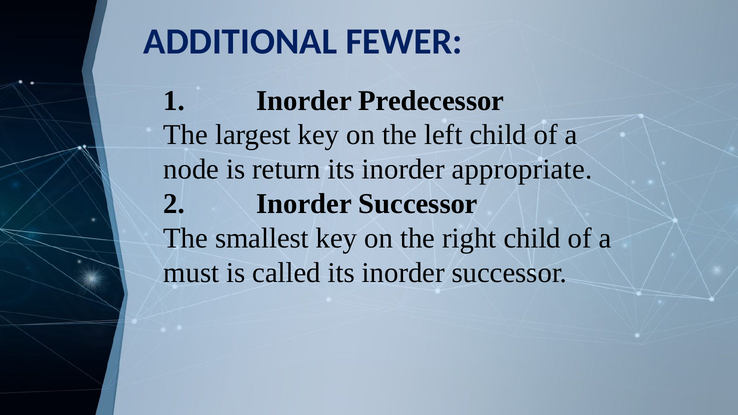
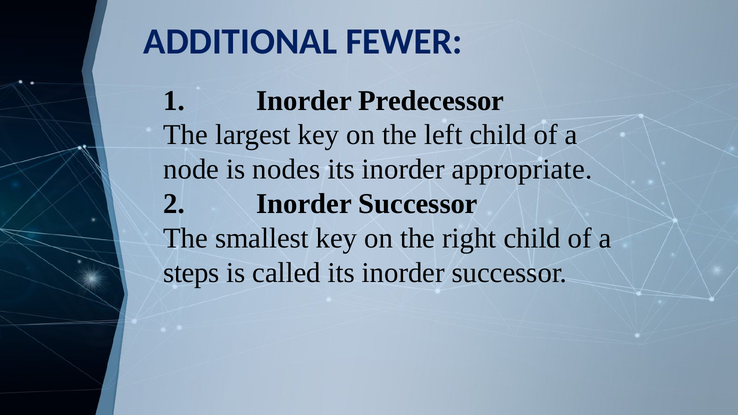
return: return -> nodes
must: must -> steps
